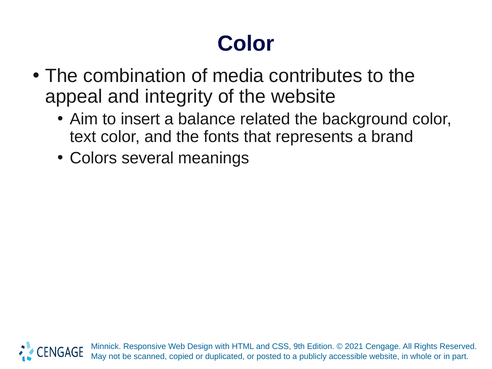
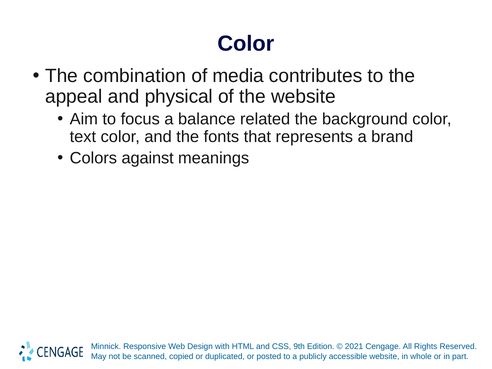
integrity: integrity -> physical
insert: insert -> focus
several: several -> against
